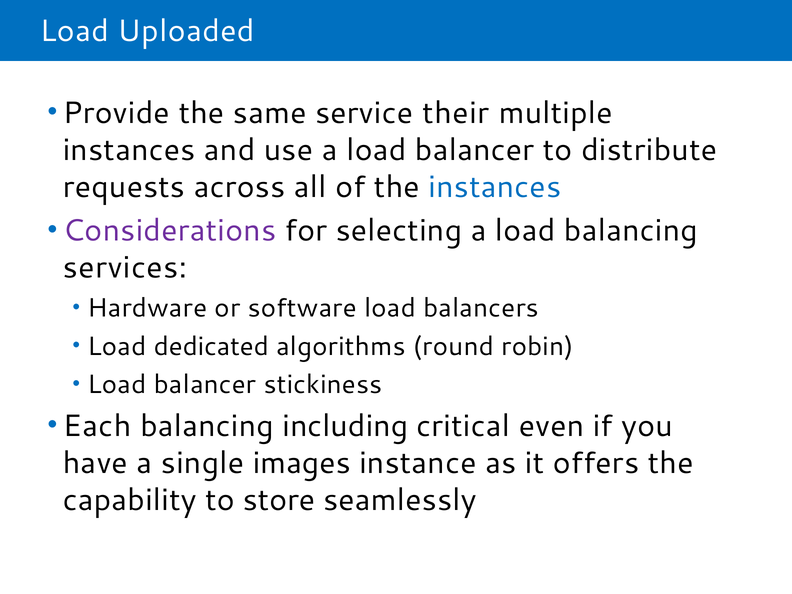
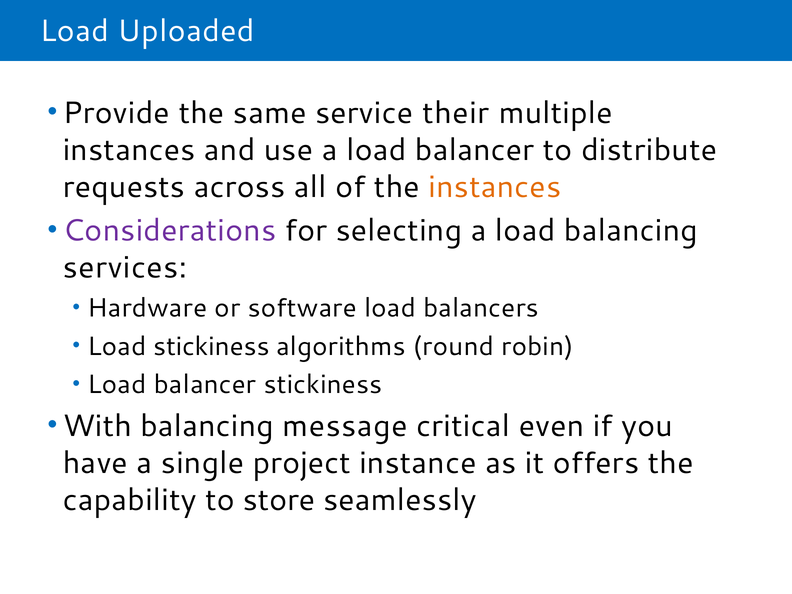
instances at (495, 187) colour: blue -> orange
Load dedicated: dedicated -> stickiness
Each: Each -> With
including: including -> message
images: images -> project
